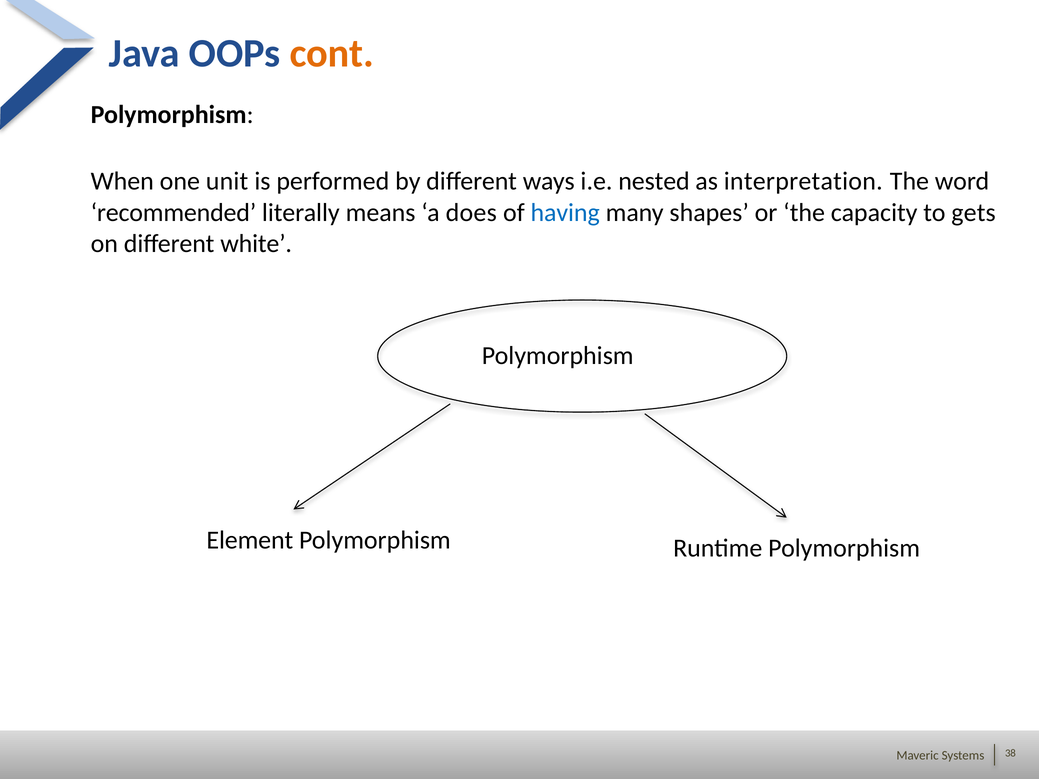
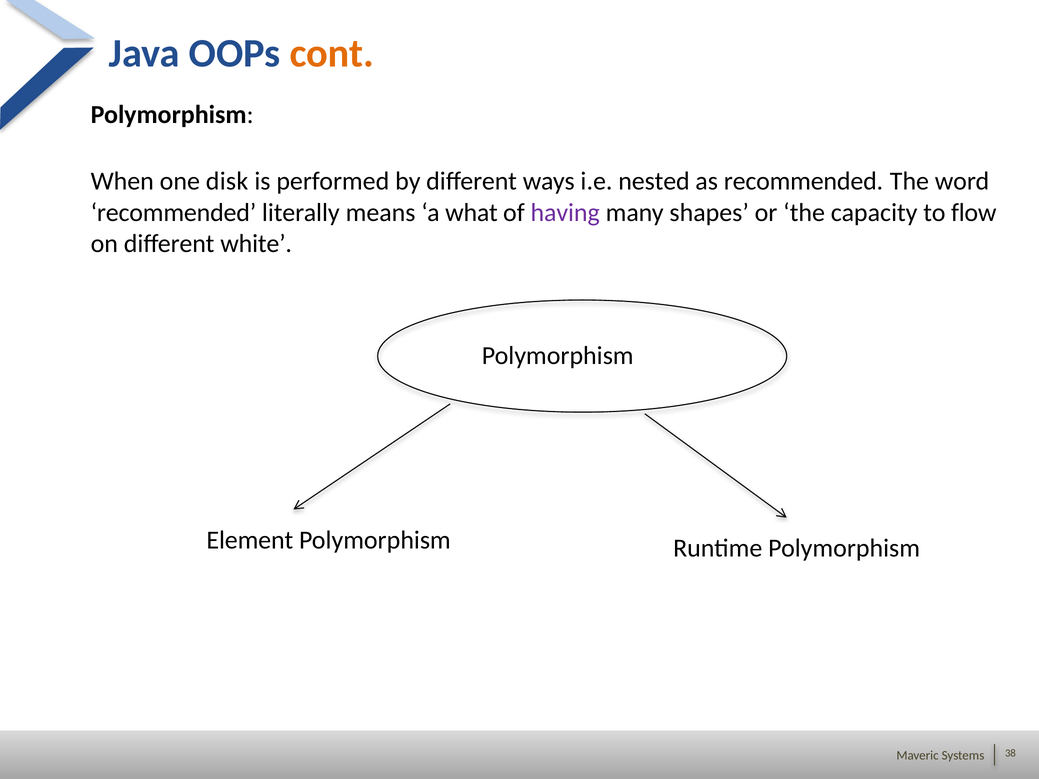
unit: unit -> disk
as interpretation: interpretation -> recommended
does: does -> what
having colour: blue -> purple
gets: gets -> flow
